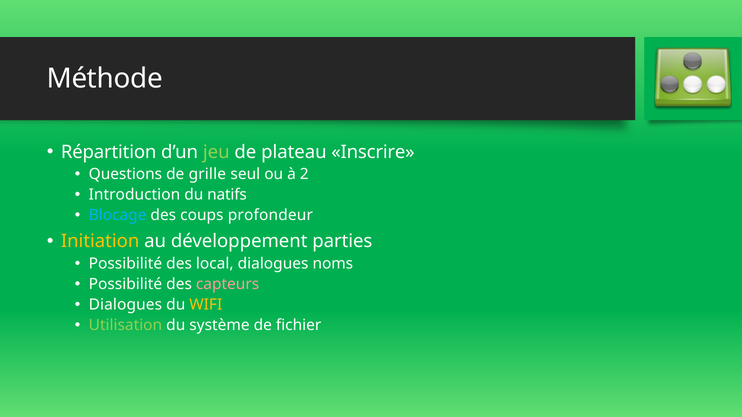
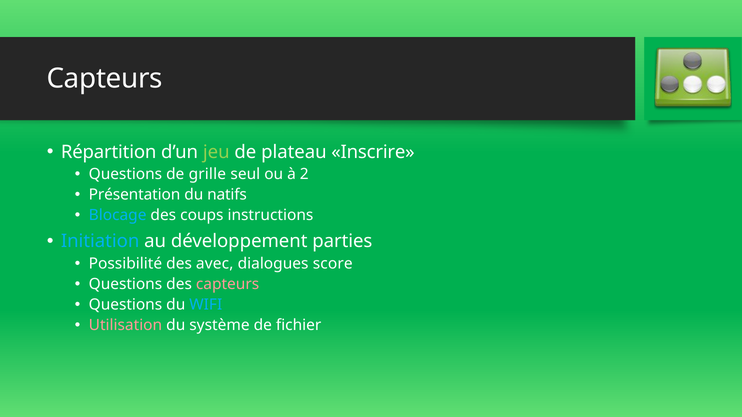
Méthode at (105, 79): Méthode -> Capteurs
Introduction: Introduction -> Présentation
profondeur: profondeur -> instructions
Initiation colour: yellow -> light blue
local: local -> avec
noms: noms -> score
Possibilité at (125, 284): Possibilité -> Questions
Dialogues at (125, 305): Dialogues -> Questions
WIFI colour: yellow -> light blue
Utilisation colour: light green -> pink
